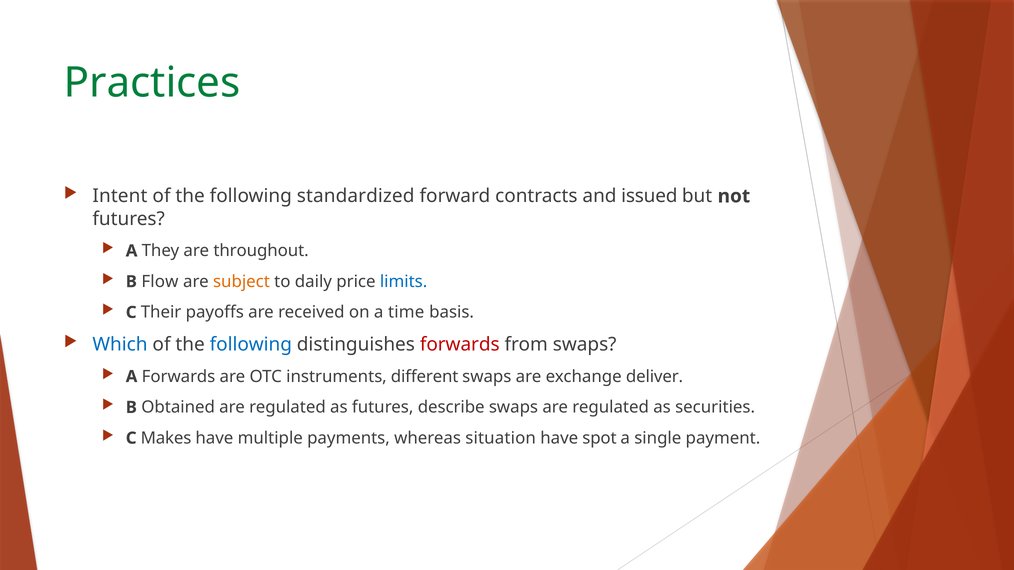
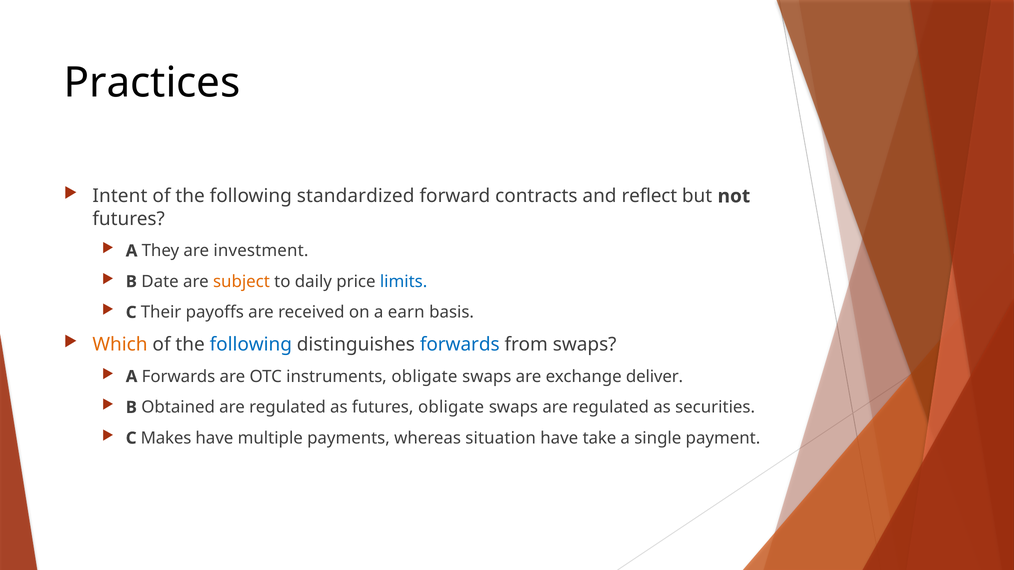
Practices colour: green -> black
issued: issued -> reflect
throughout: throughout -> investment
Flow: Flow -> Date
time: time -> earn
Which colour: blue -> orange
forwards at (460, 345) colour: red -> blue
instruments different: different -> obligate
futures describe: describe -> obligate
spot: spot -> take
